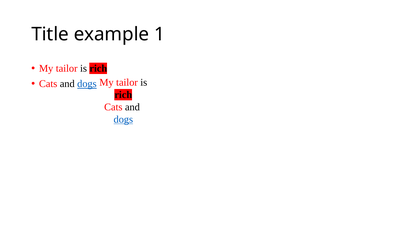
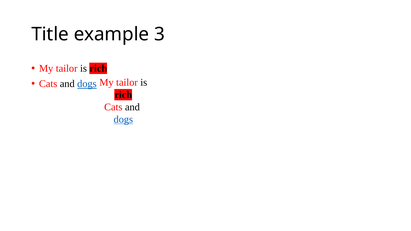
1: 1 -> 3
